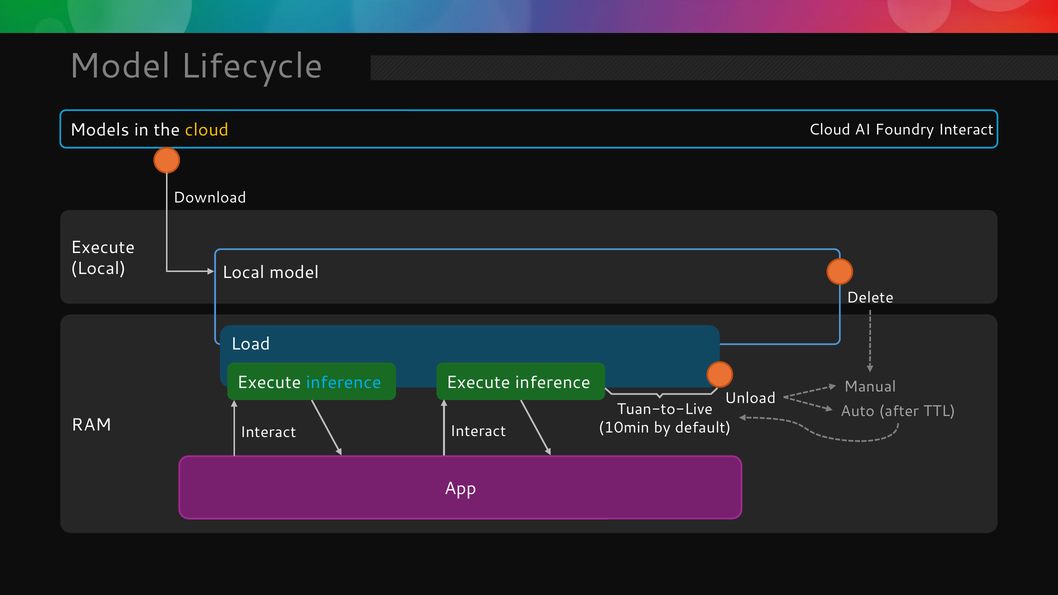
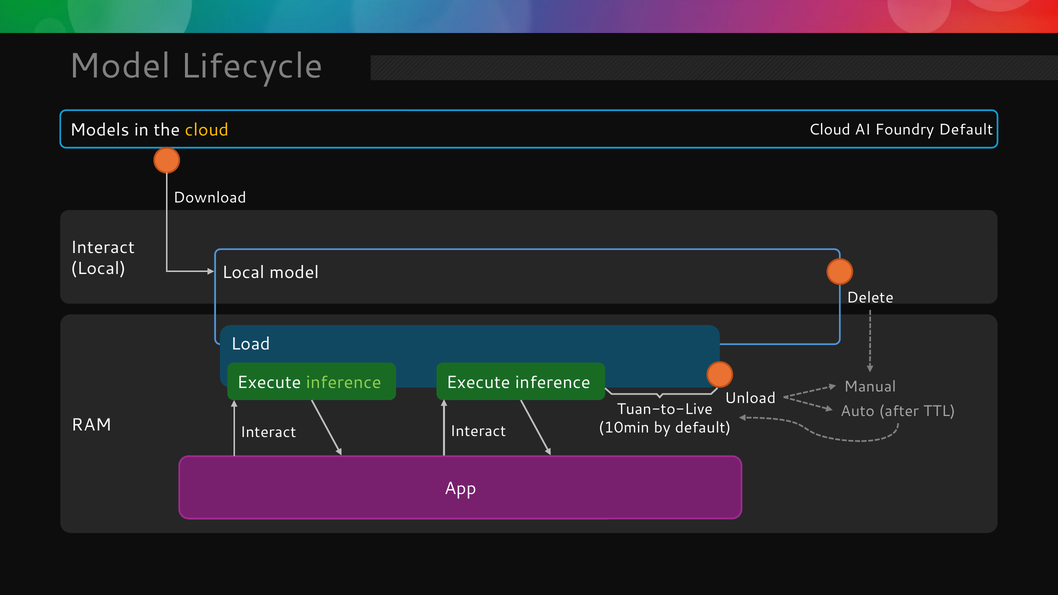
Foundry Interact: Interact -> Default
Execute at (103, 248): Execute -> Interact
inference at (344, 383) colour: light blue -> light green
